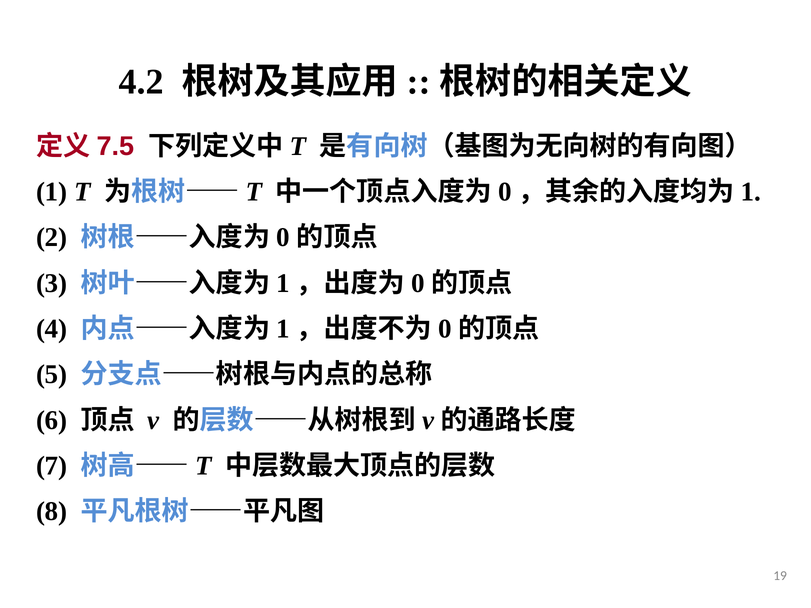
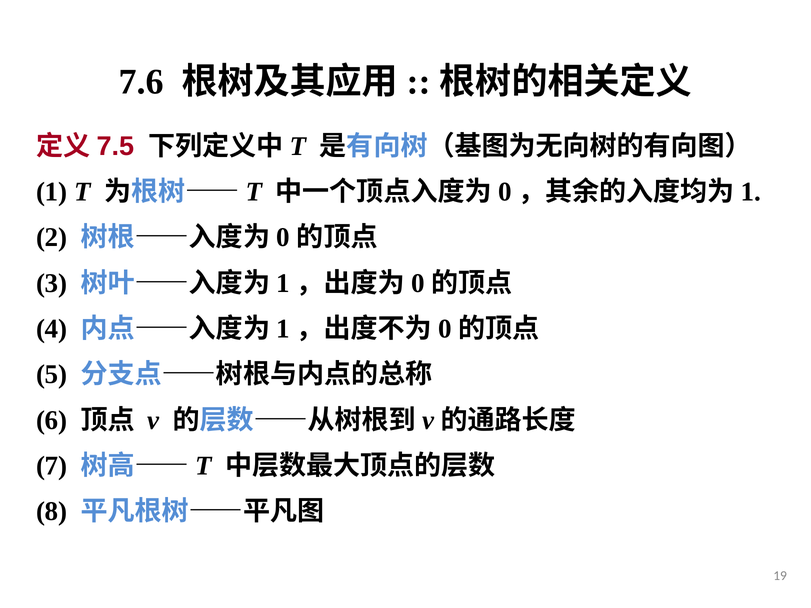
4.2: 4.2 -> 7.6
